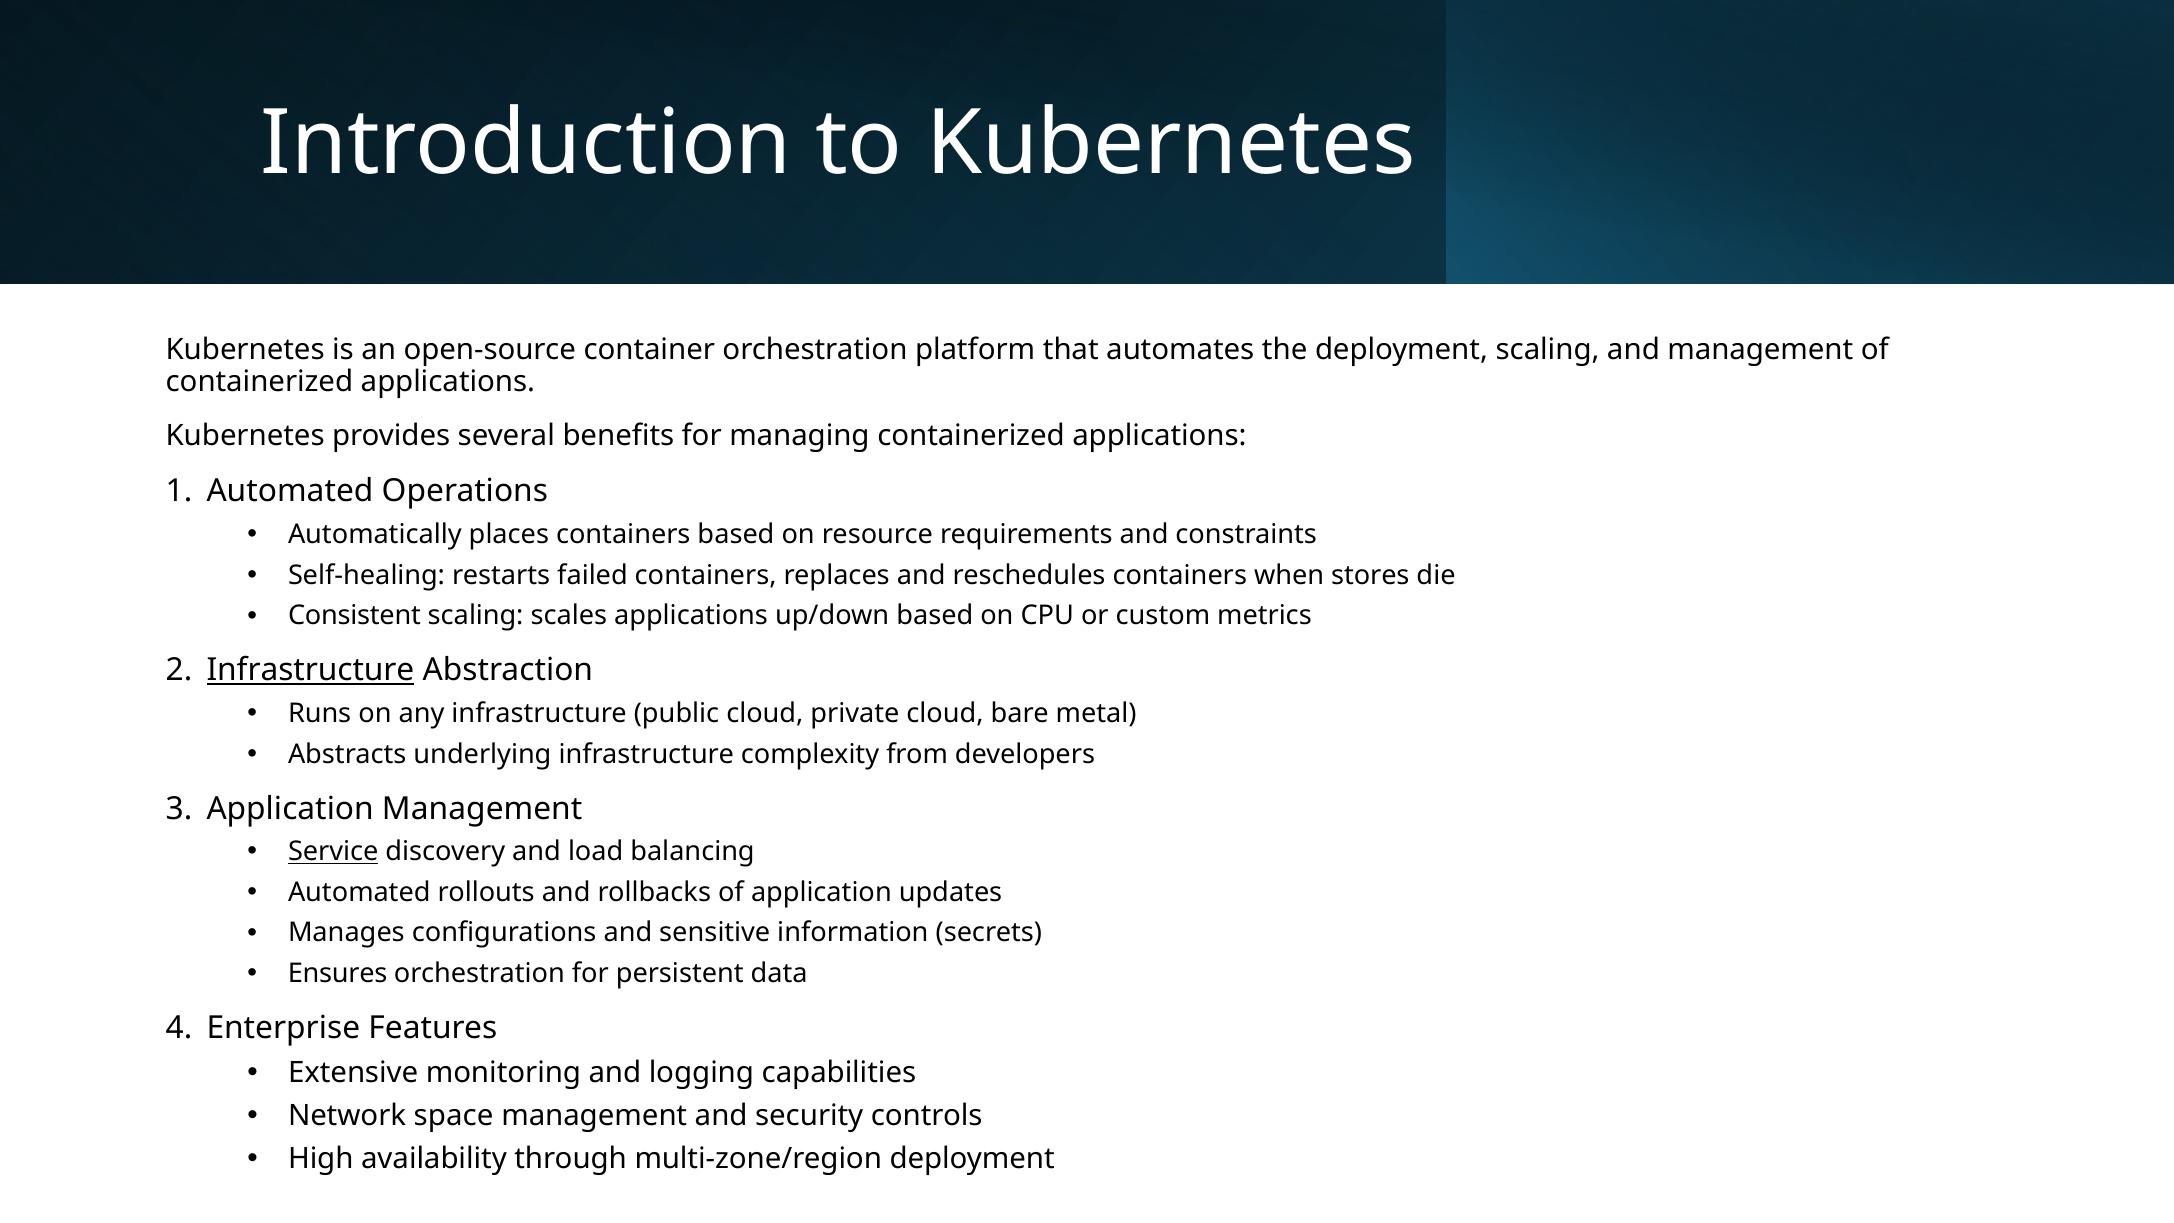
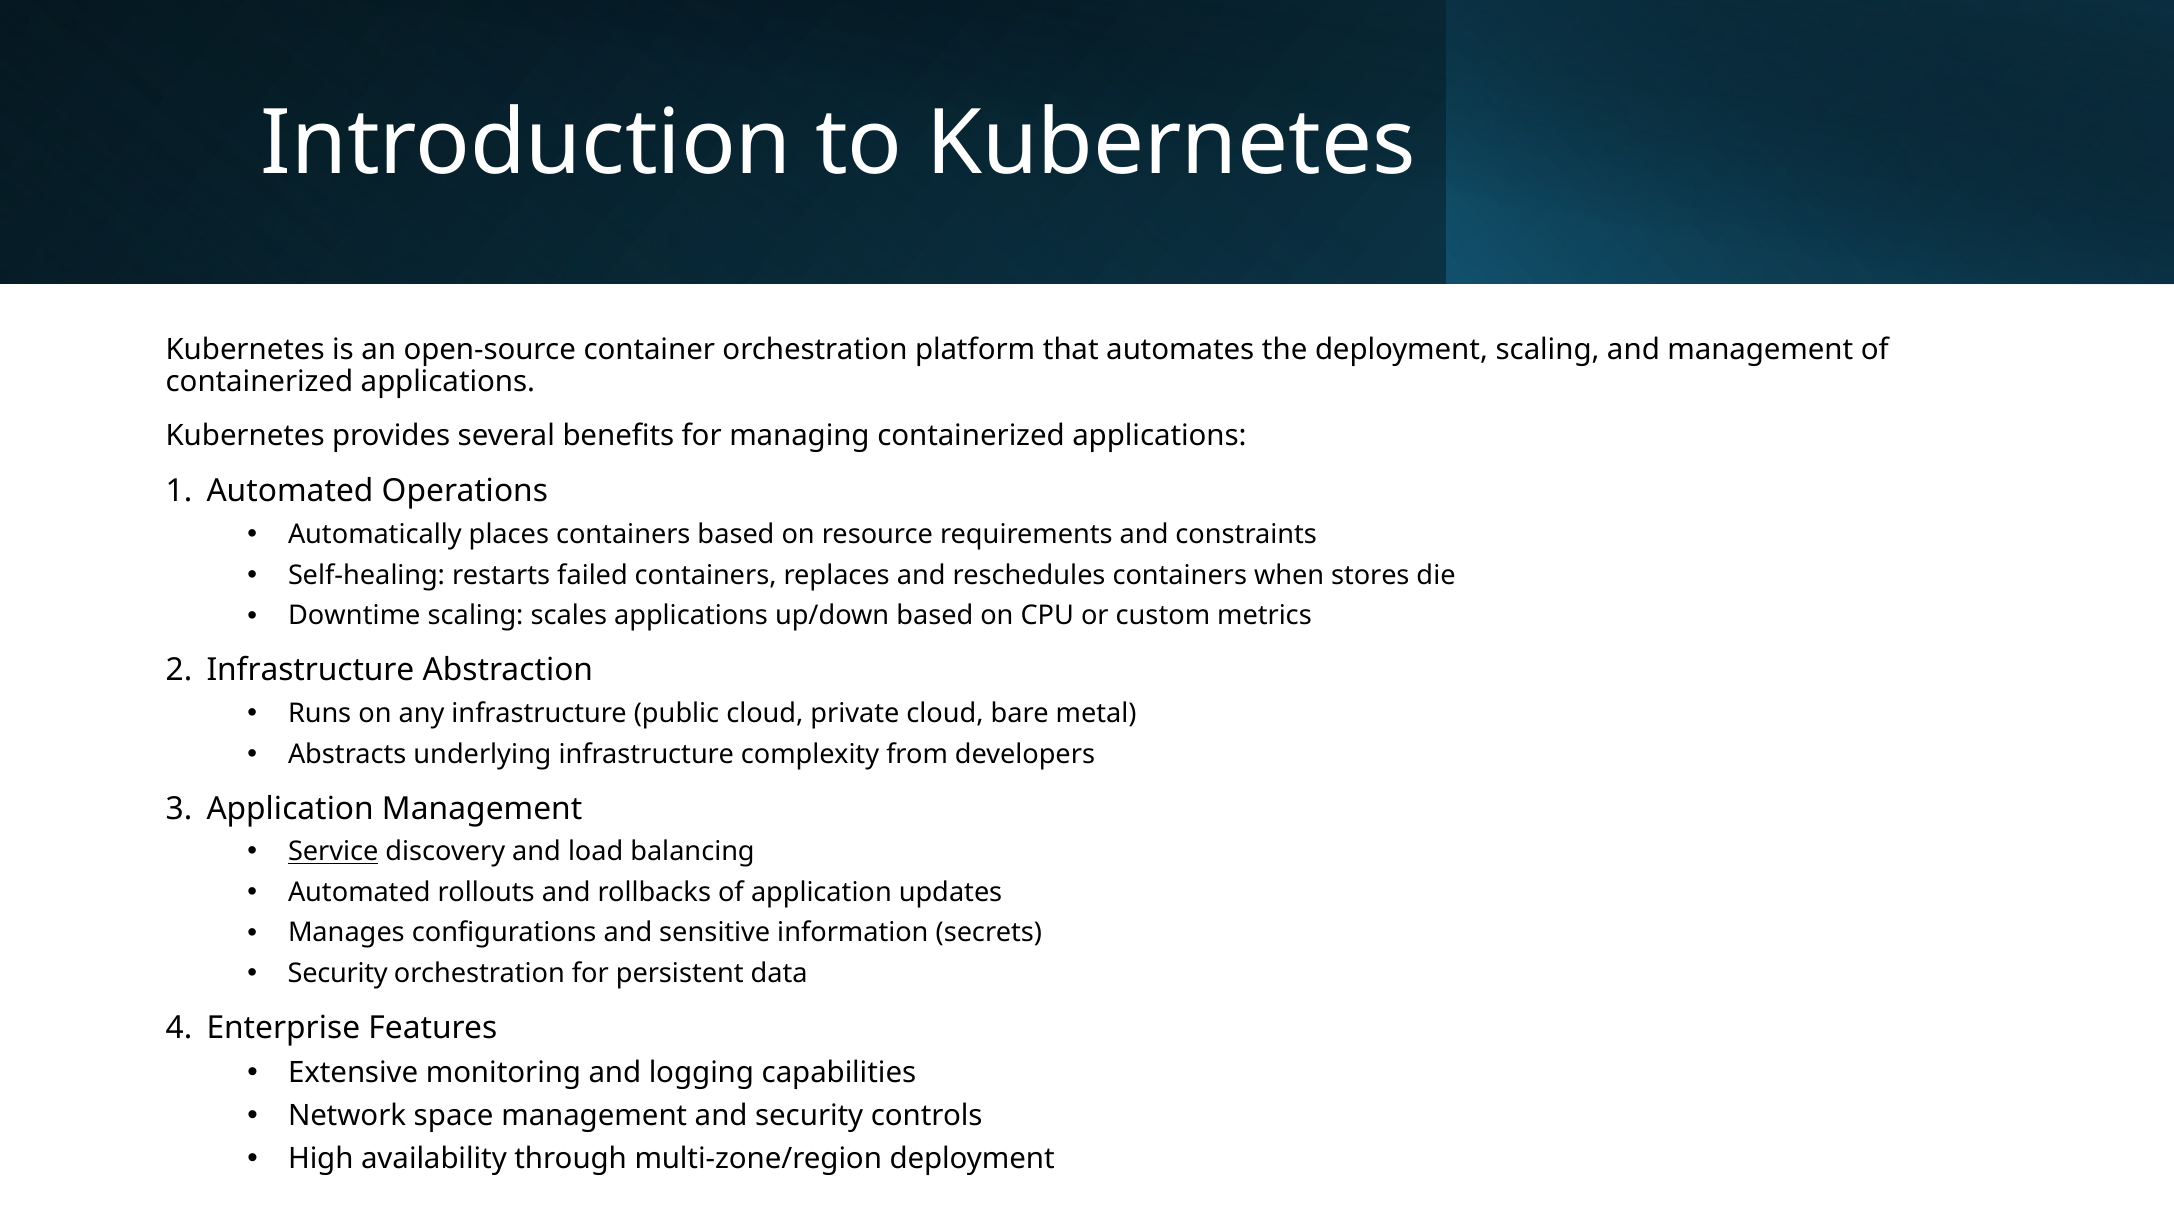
Consistent: Consistent -> Downtime
Infrastructure at (310, 670) underline: present -> none
Ensures at (338, 974): Ensures -> Security
